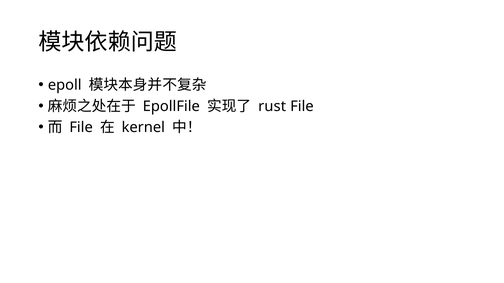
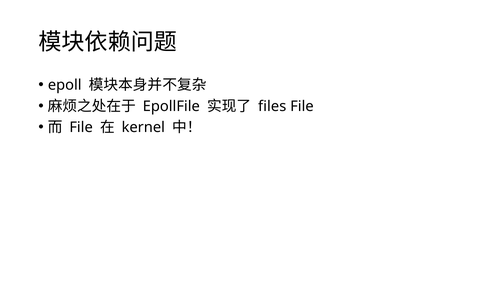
rust: rust -> files
